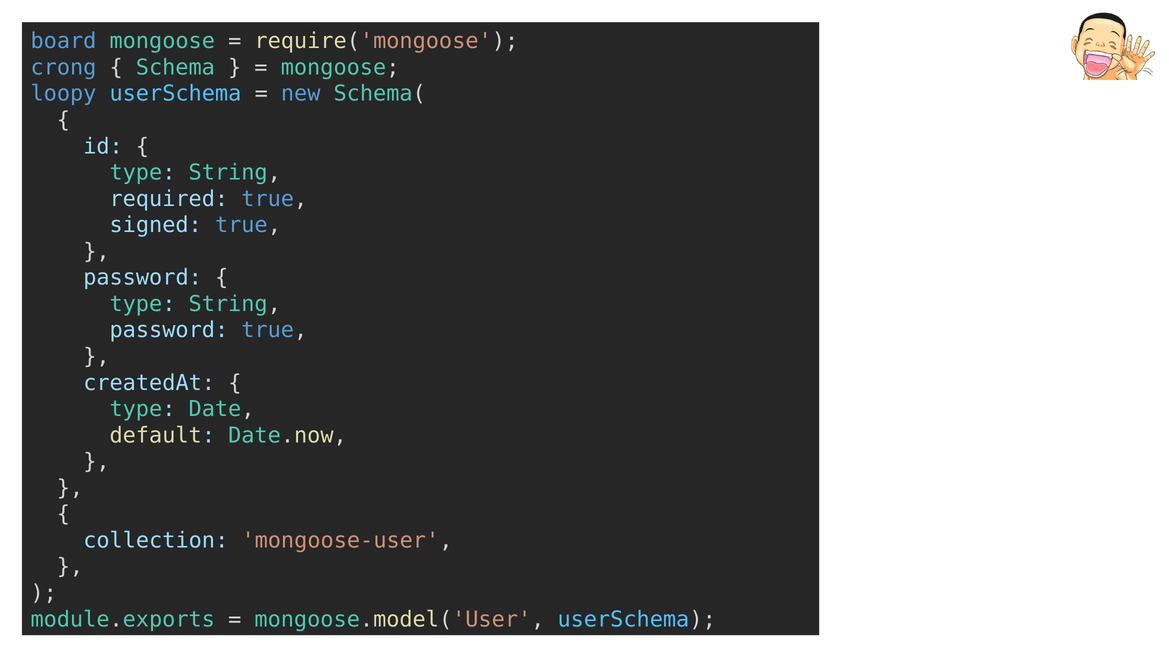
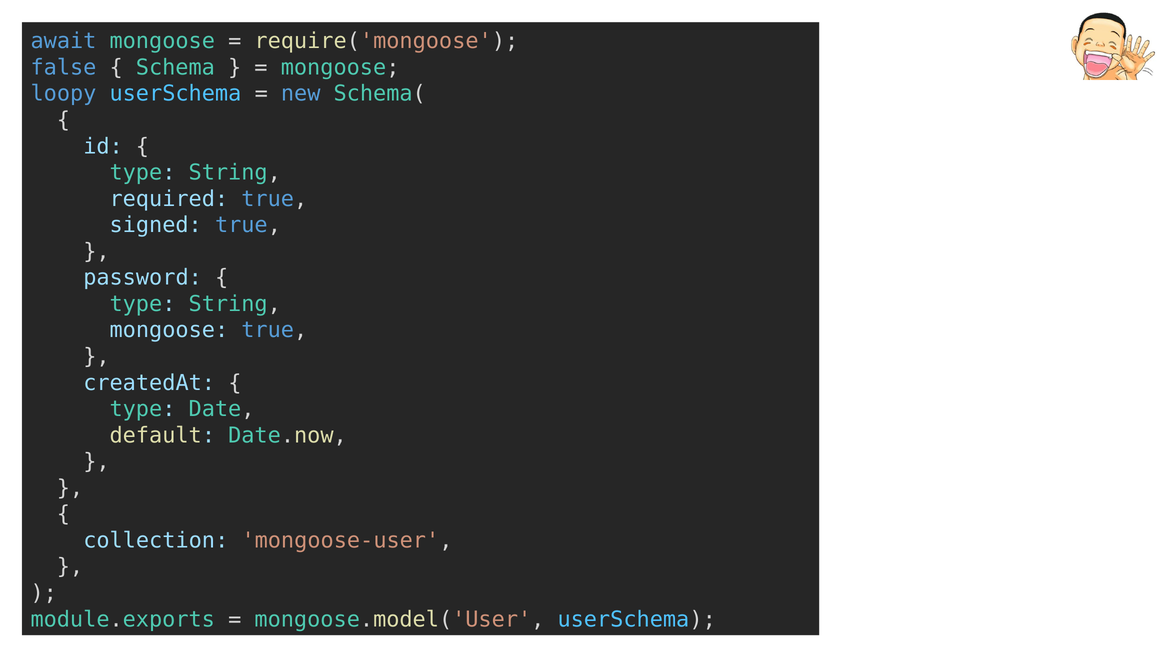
board: board -> await
crong: crong -> false
password at (169, 331): password -> mongoose
